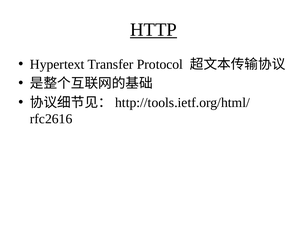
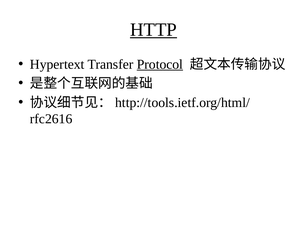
Protocol underline: none -> present
